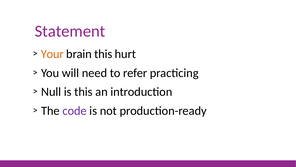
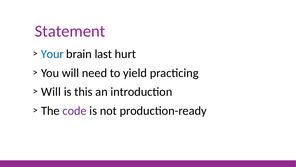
Your colour: orange -> blue
brain this: this -> last
refer: refer -> yield
Null at (51, 92): Null -> Will
